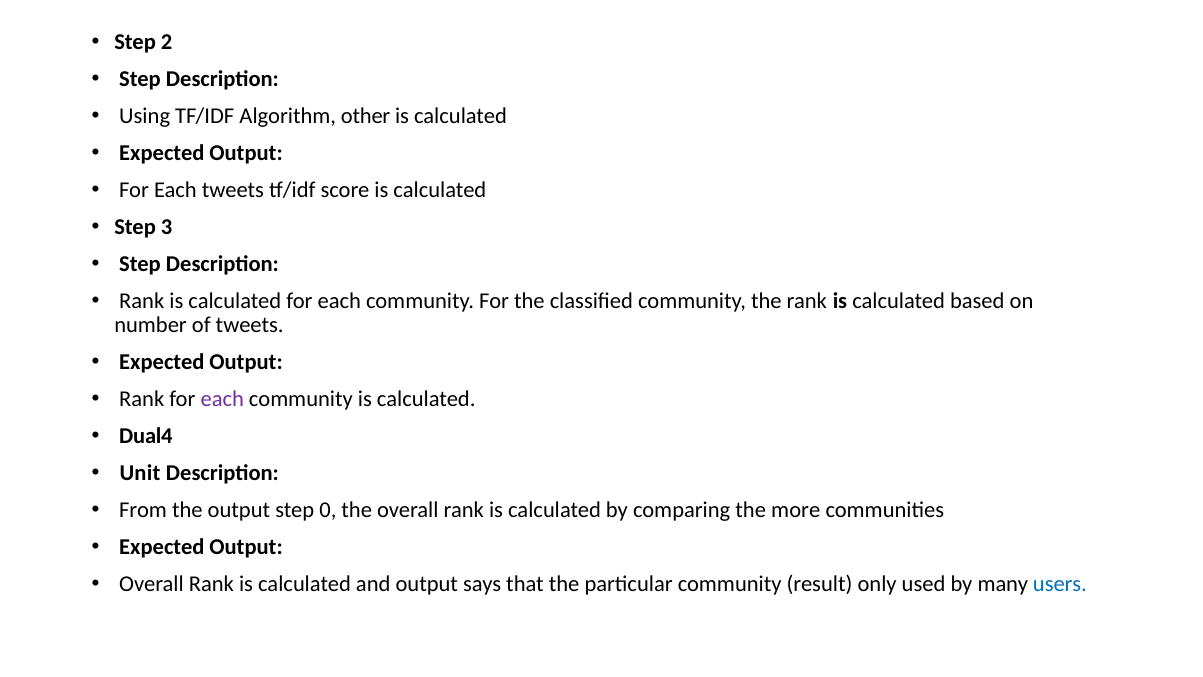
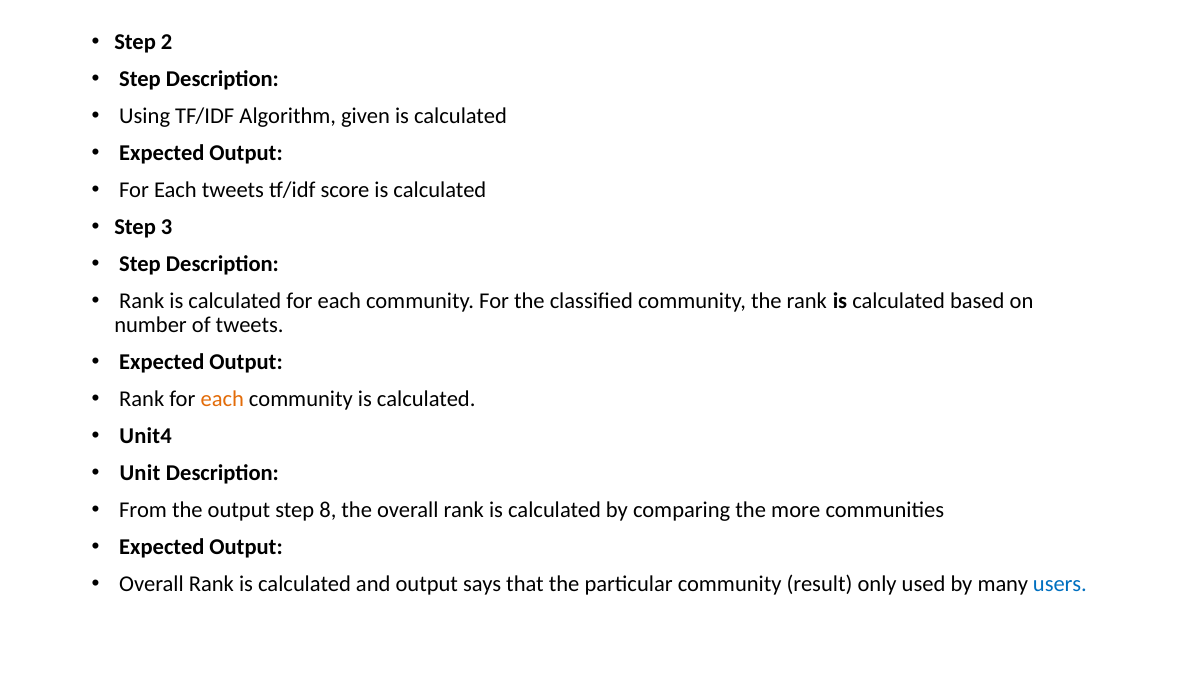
other: other -> given
each at (222, 399) colour: purple -> orange
Dual4: Dual4 -> Unit4
0: 0 -> 8
